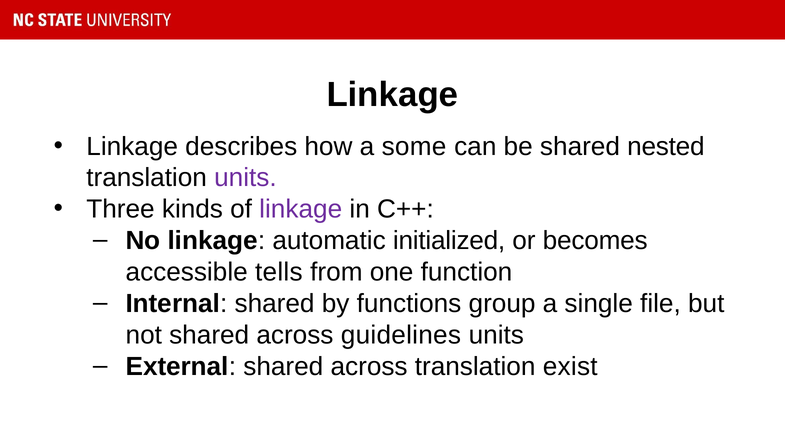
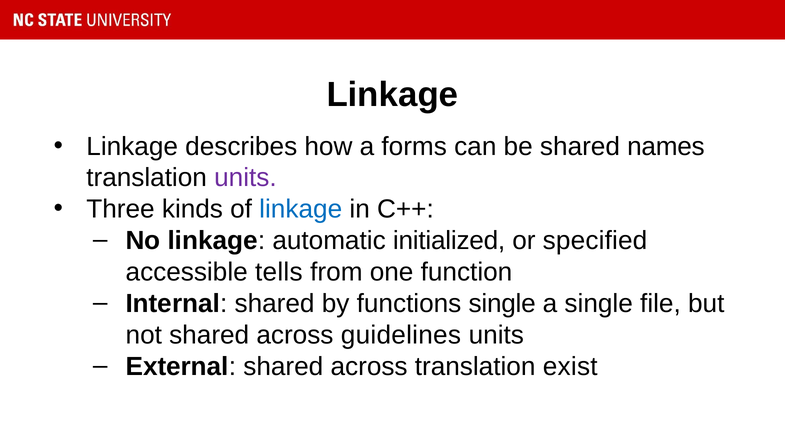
some: some -> forms
nested: nested -> names
linkage at (301, 209) colour: purple -> blue
becomes: becomes -> specified
functions group: group -> single
